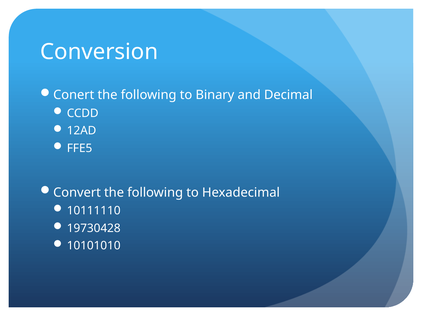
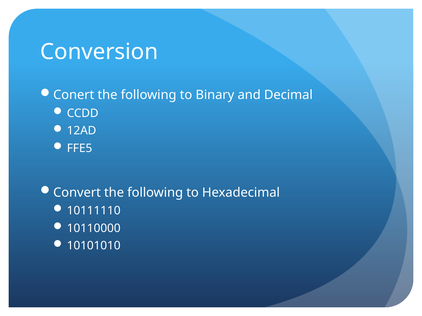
19730428: 19730428 -> 10110000
